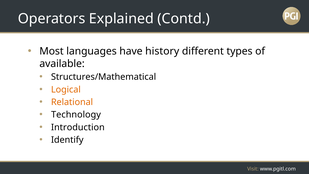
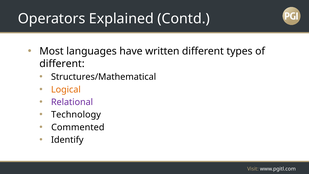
history: history -> written
available at (62, 64): available -> different
Relational colour: orange -> purple
Introduction: Introduction -> Commented
